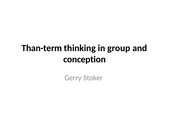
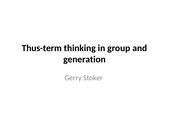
Than-term: Than-term -> Thus-term
conception: conception -> generation
